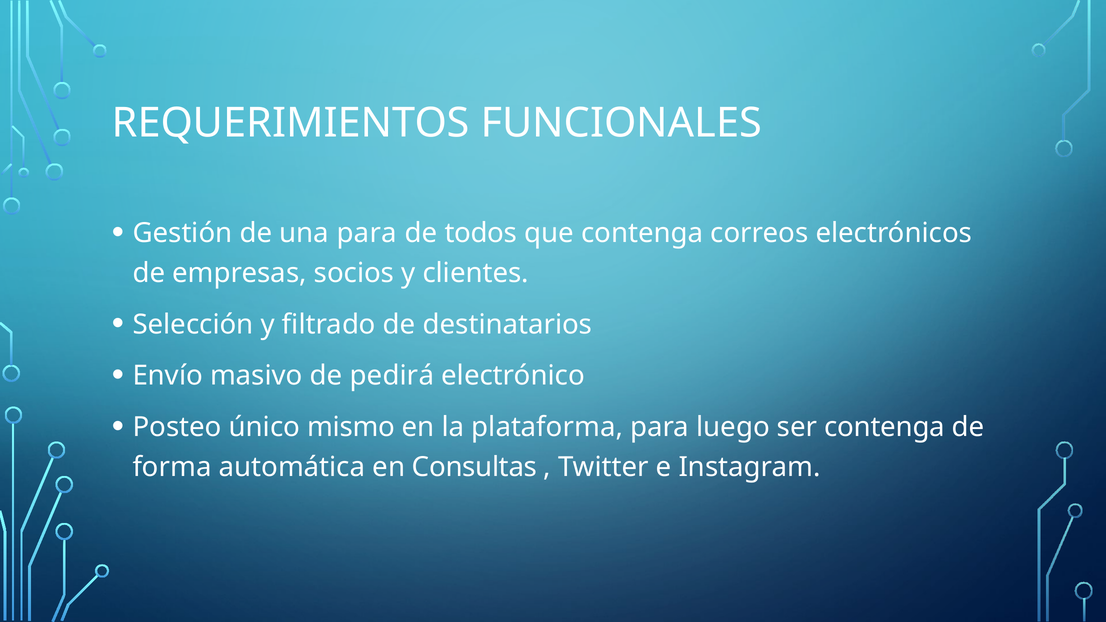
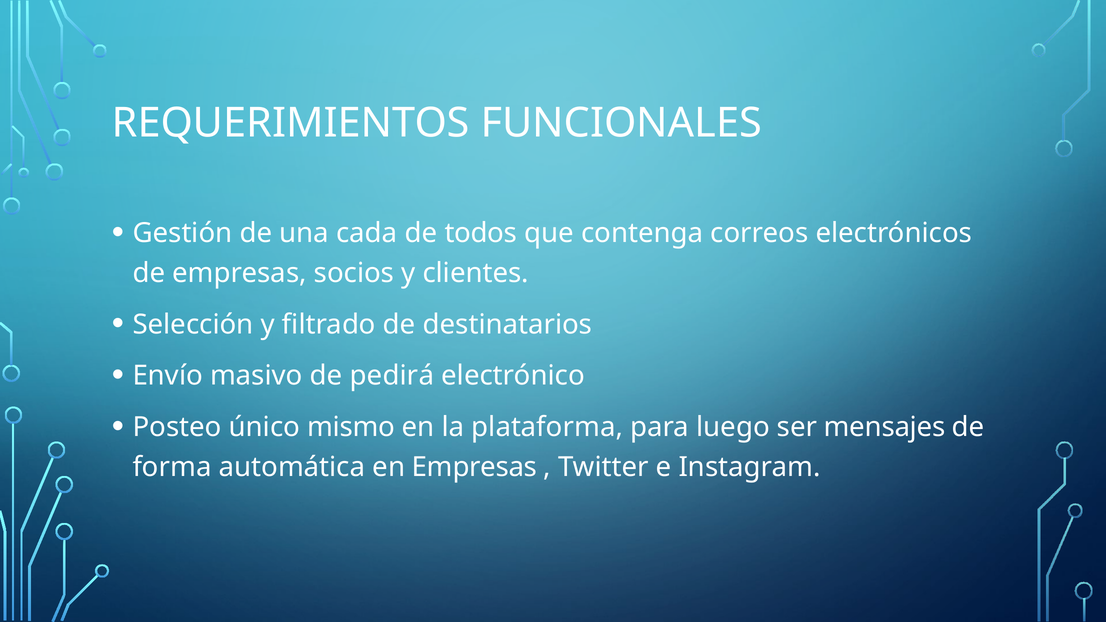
una para: para -> cada
ser contenga: contenga -> mensajes
en Consultas: Consultas -> Empresas
